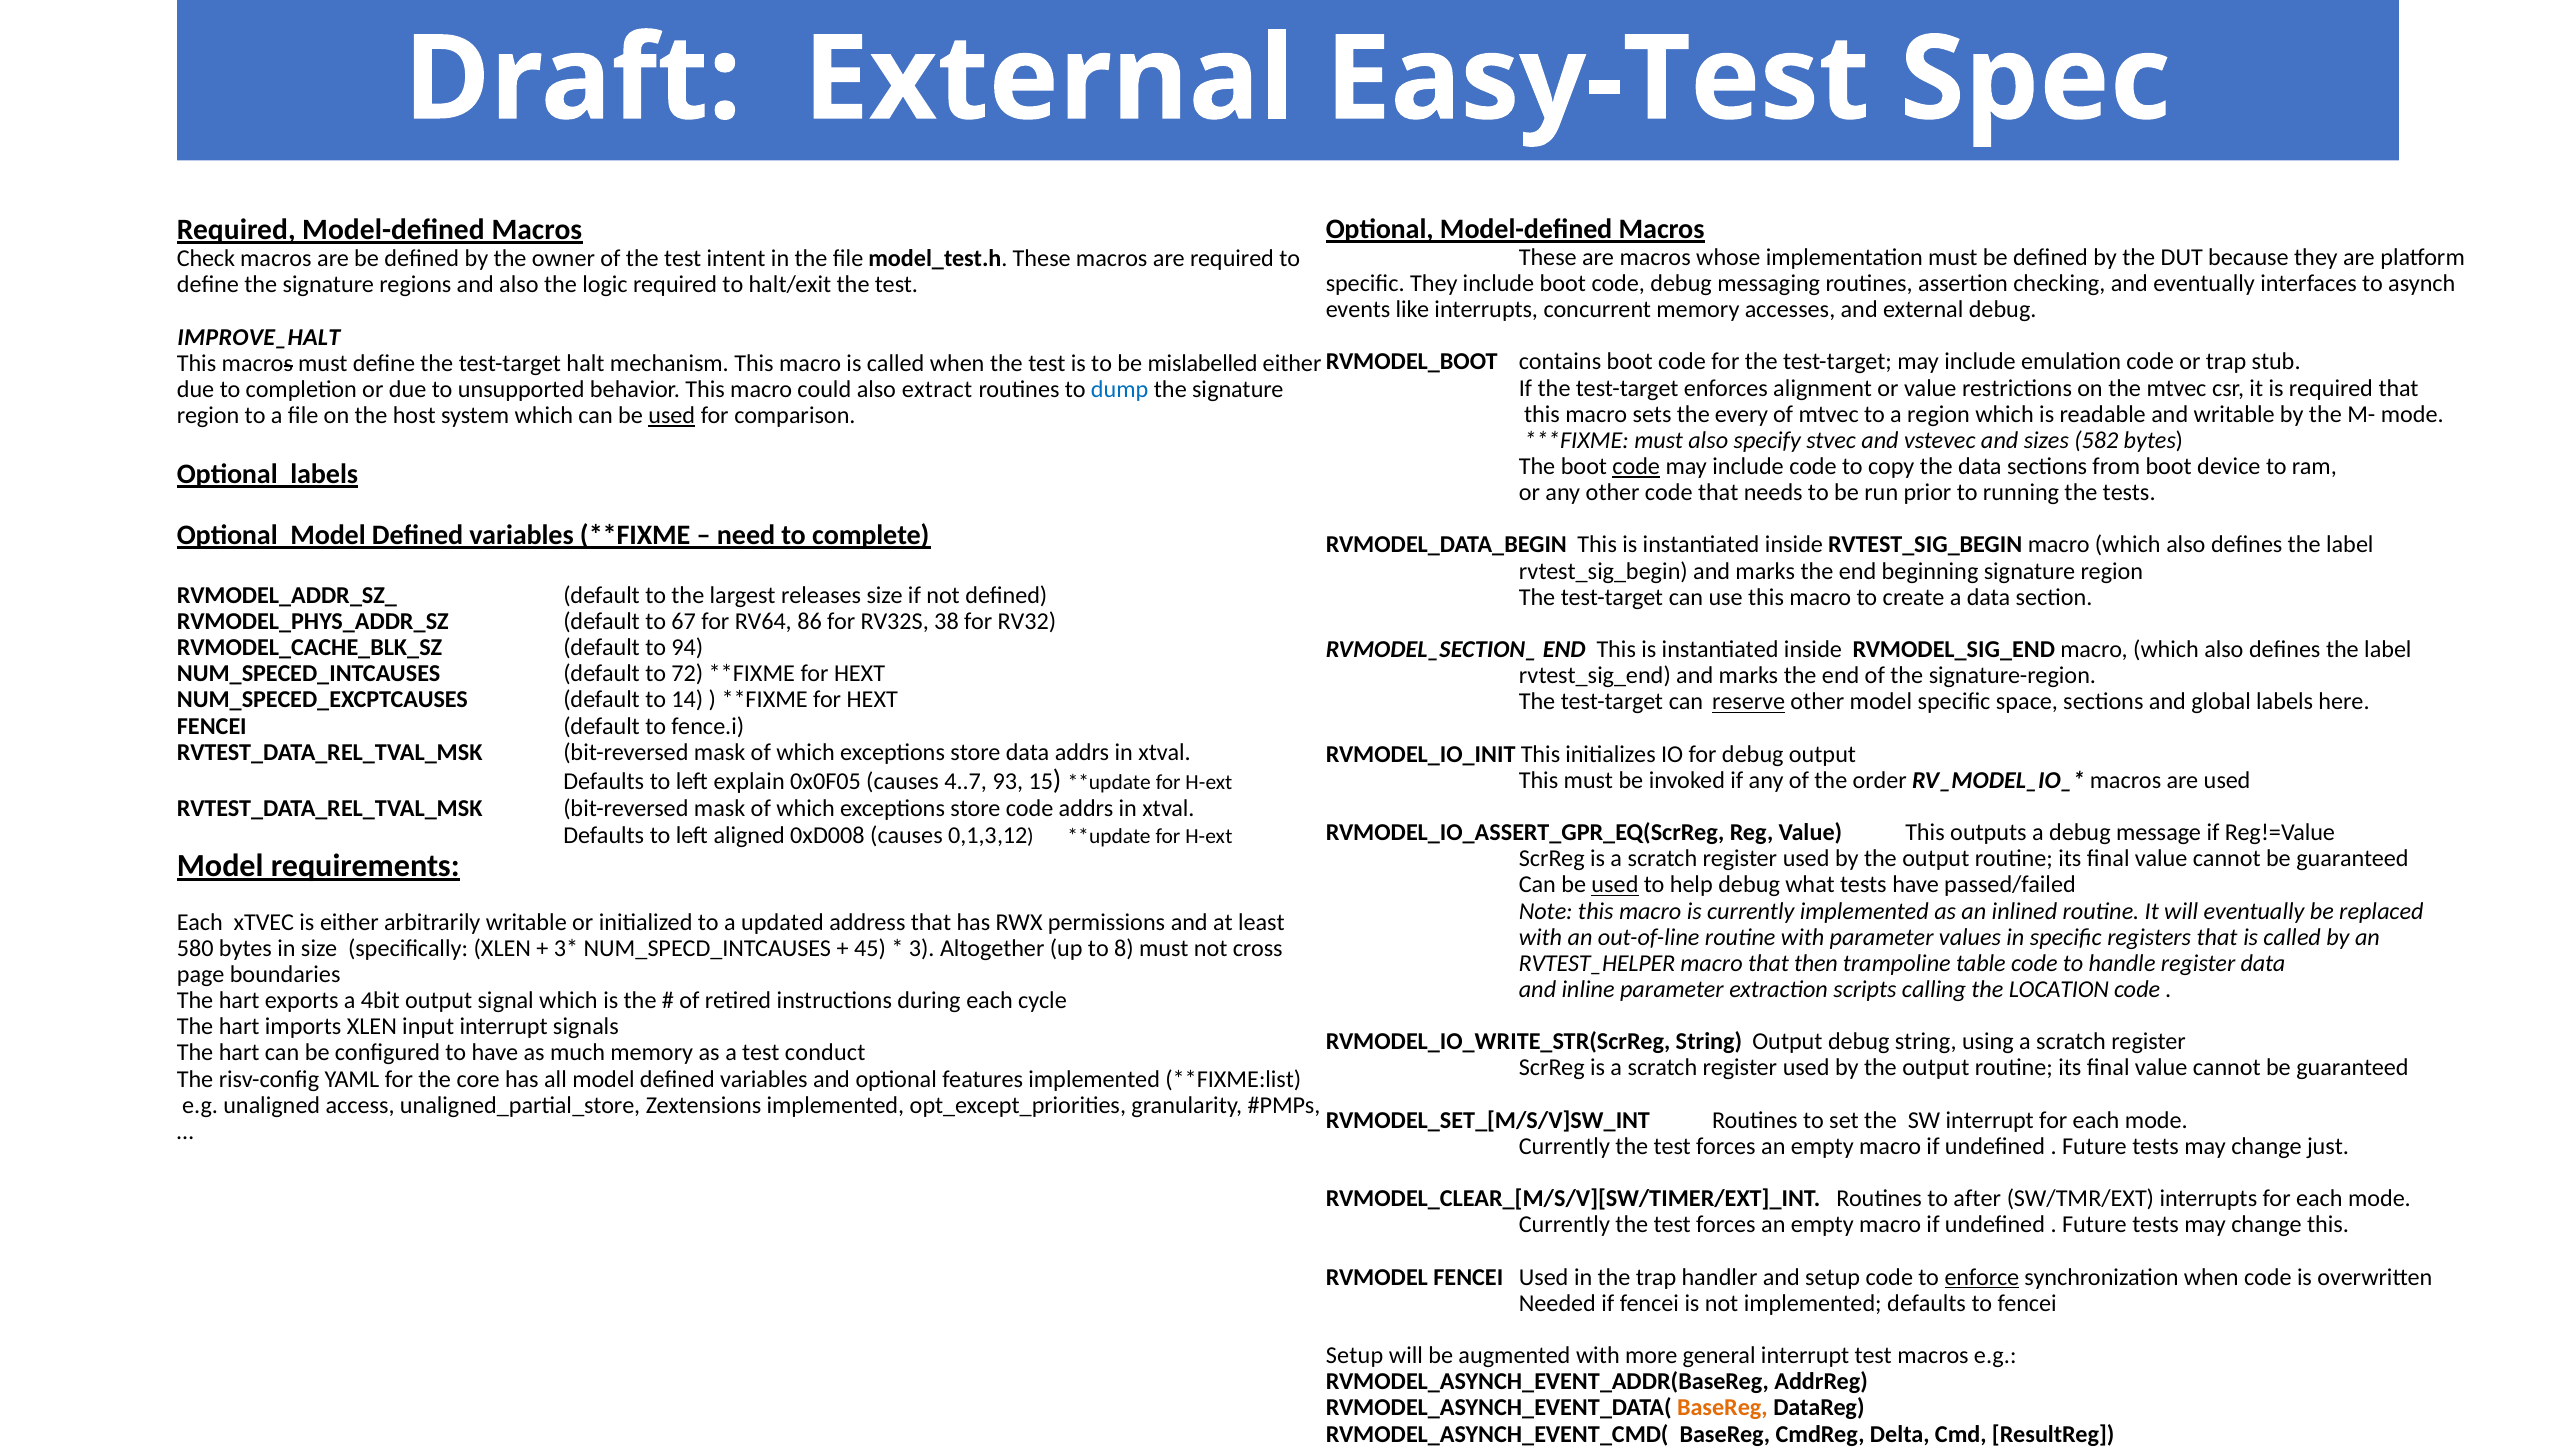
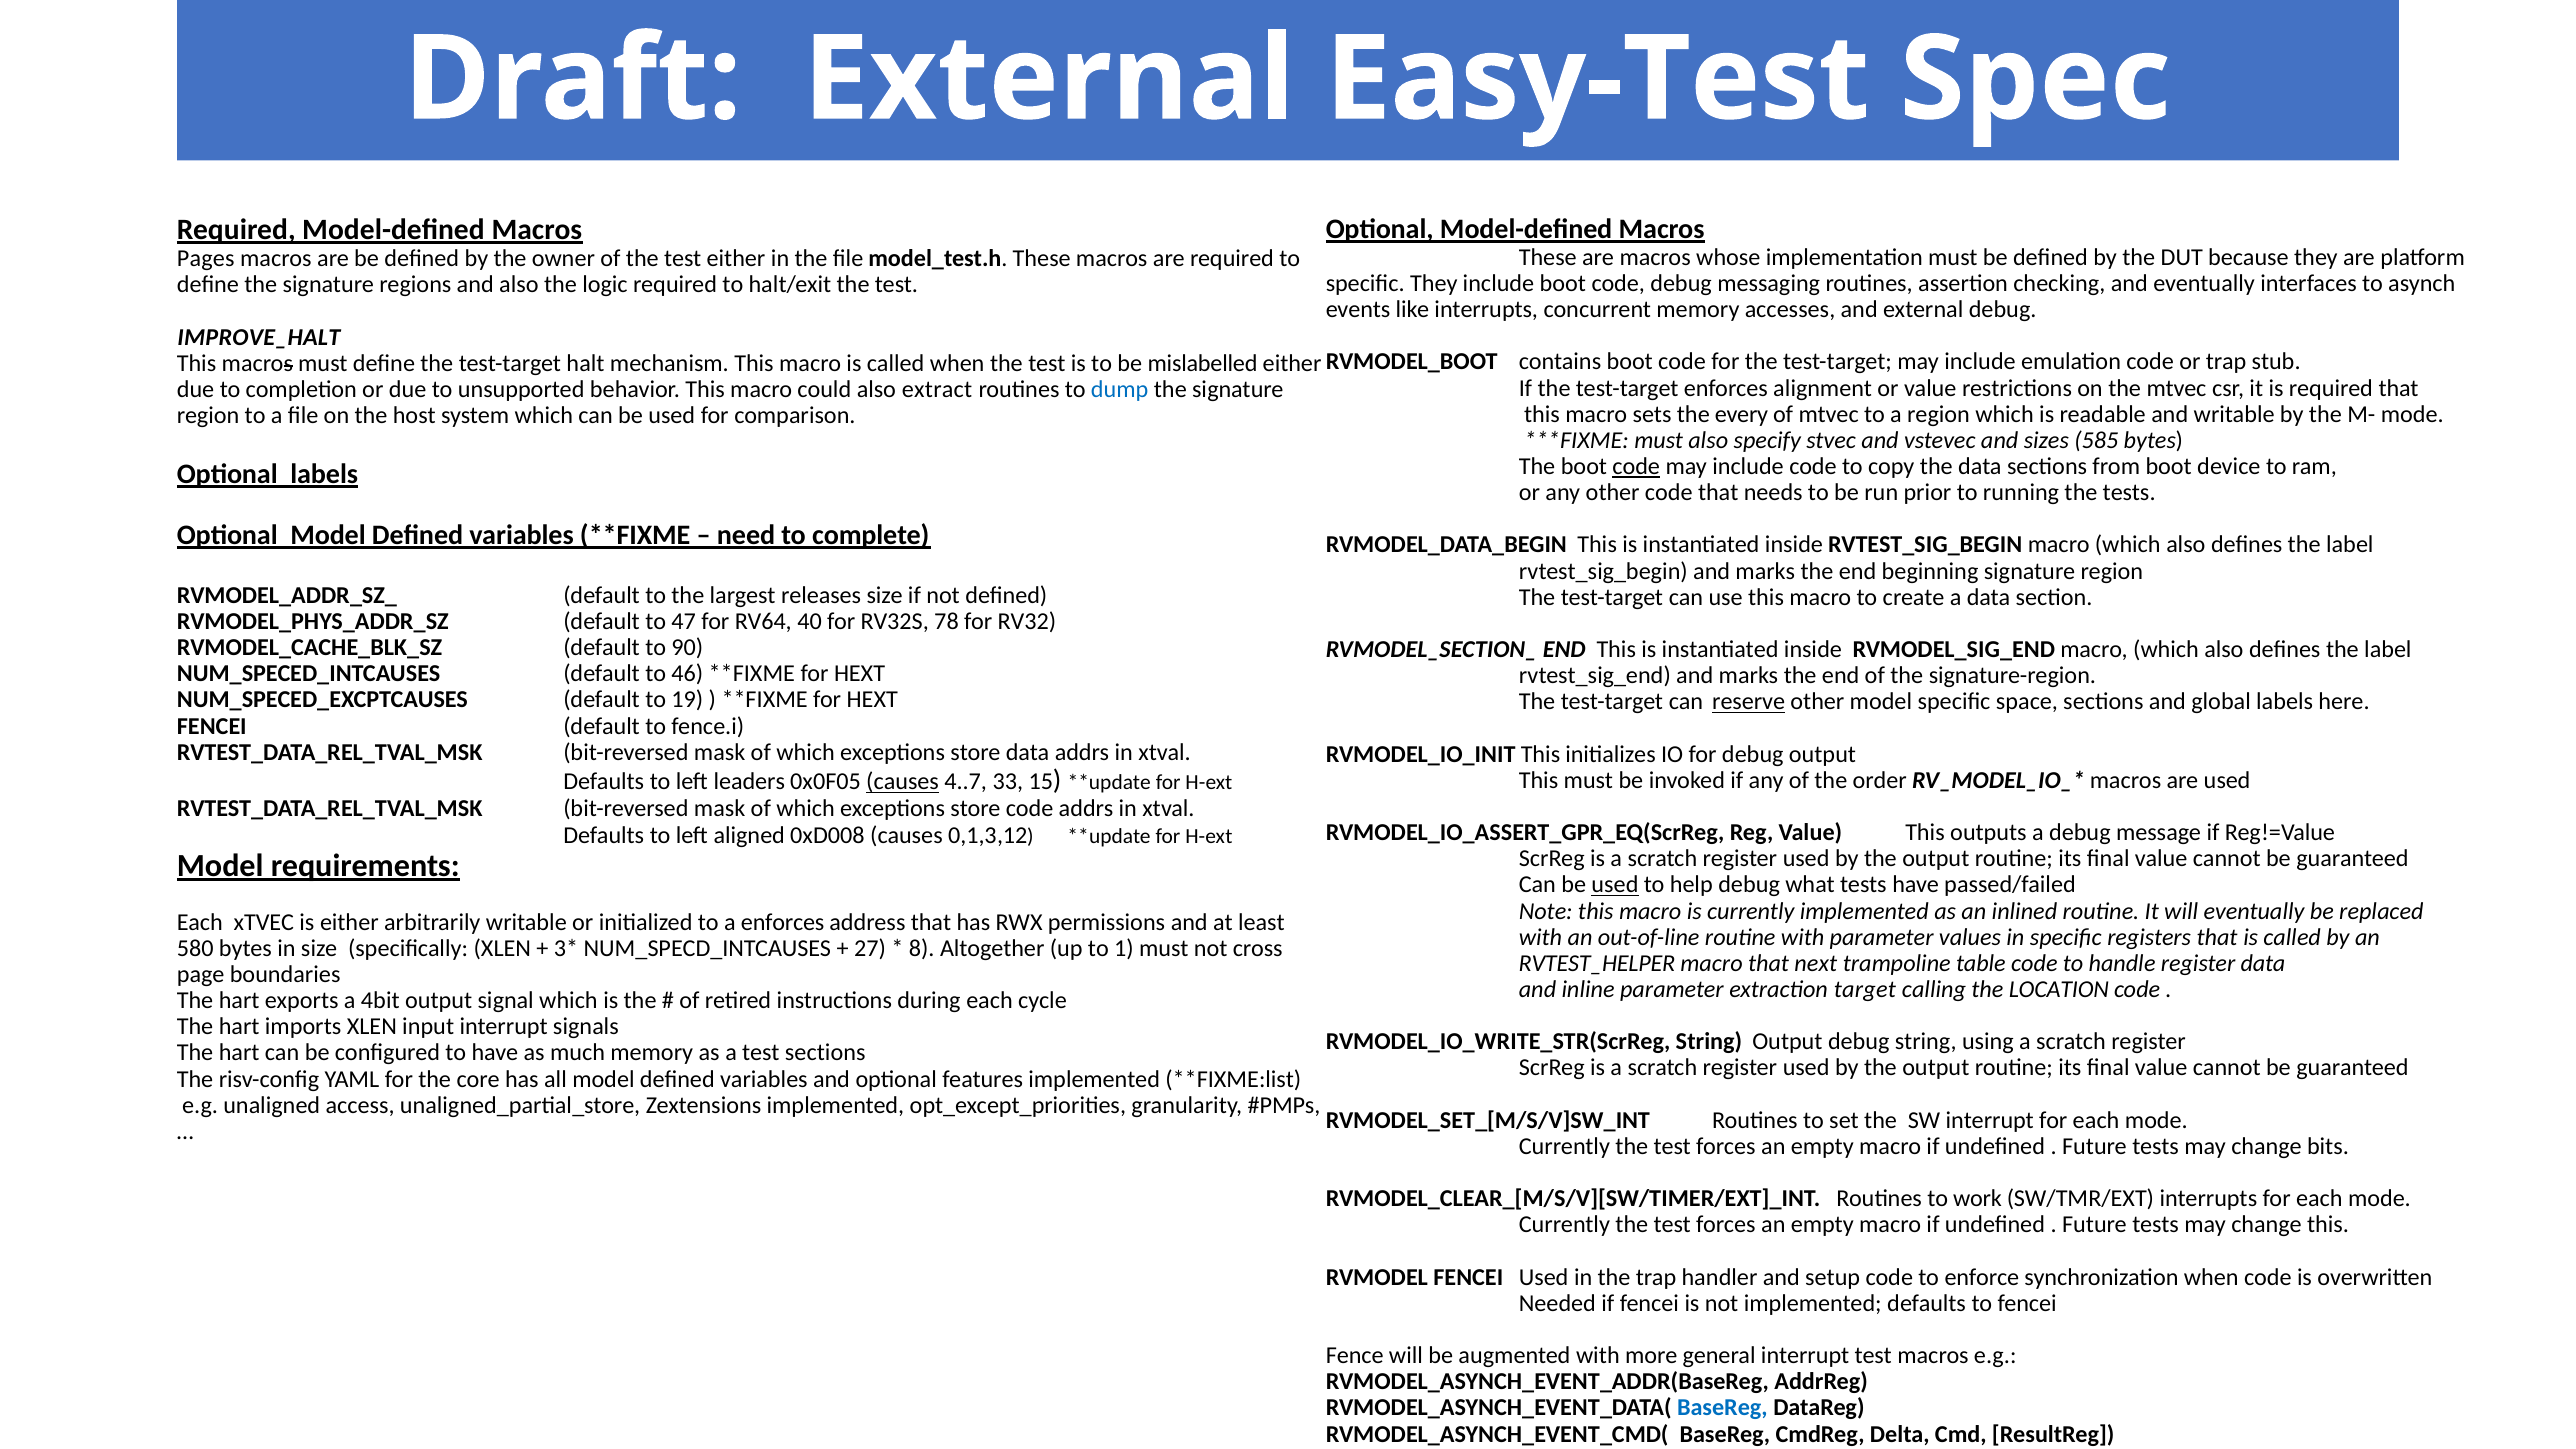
Check: Check -> Pages
test intent: intent -> either
used at (672, 416) underline: present -> none
582: 582 -> 585
67: 67 -> 47
86: 86 -> 40
38: 38 -> 78
94: 94 -> 90
72: 72 -> 46
14: 14 -> 19
explain: explain -> leaders
causes at (903, 782) underline: none -> present
93: 93 -> 33
a updated: updated -> enforces
45: 45 -> 27
3: 3 -> 8
8: 8 -> 1
then: then -> next
scripts: scripts -> target
test conduct: conduct -> sections
just: just -> bits
after: after -> work
enforce underline: present -> none
Setup at (1355, 1356): Setup -> Fence
BaseReg at (1722, 1408) colour: orange -> blue
